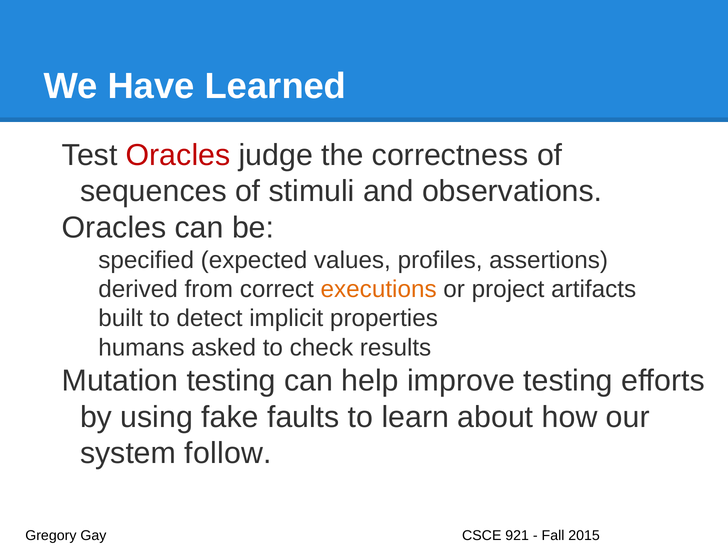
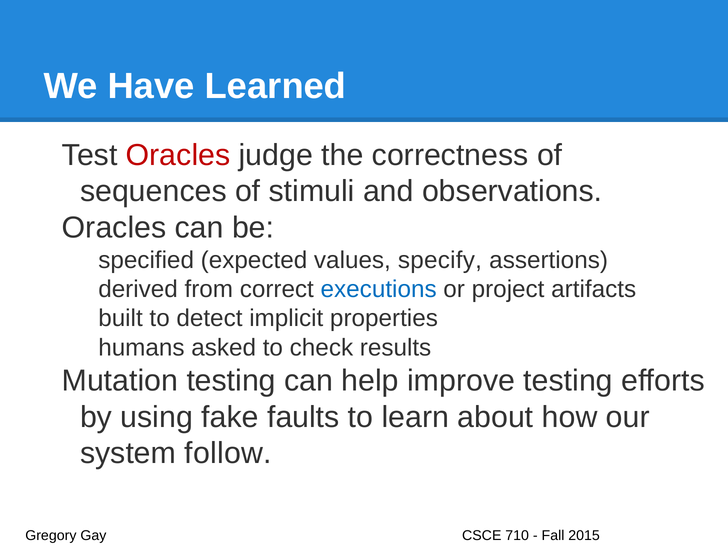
profiles: profiles -> specify
executions colour: orange -> blue
921: 921 -> 710
